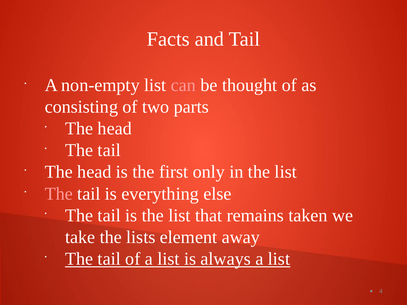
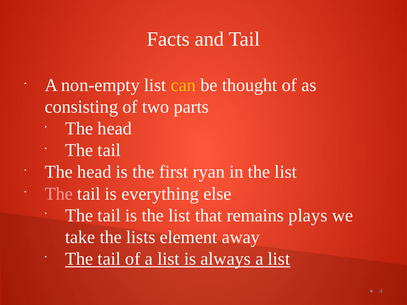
can colour: pink -> yellow
only: only -> ryan
taken: taken -> plays
